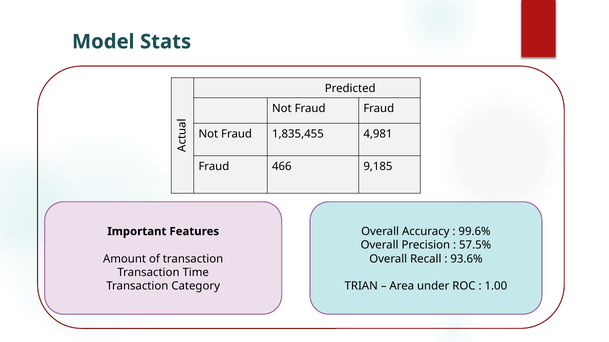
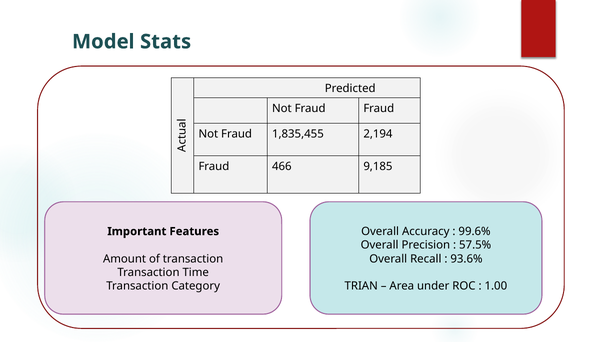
4,981: 4,981 -> 2,194
